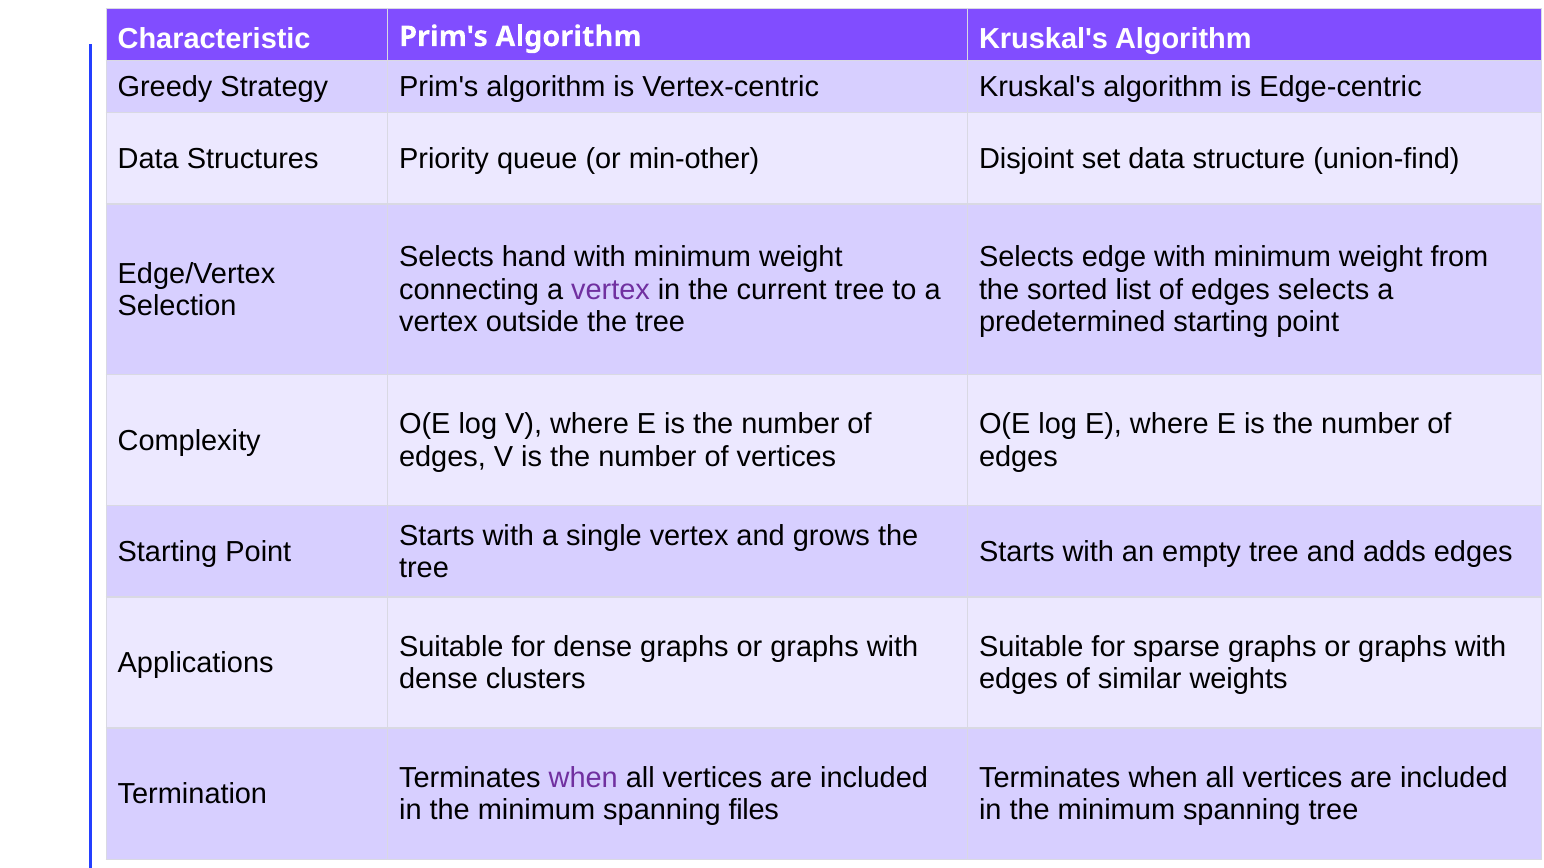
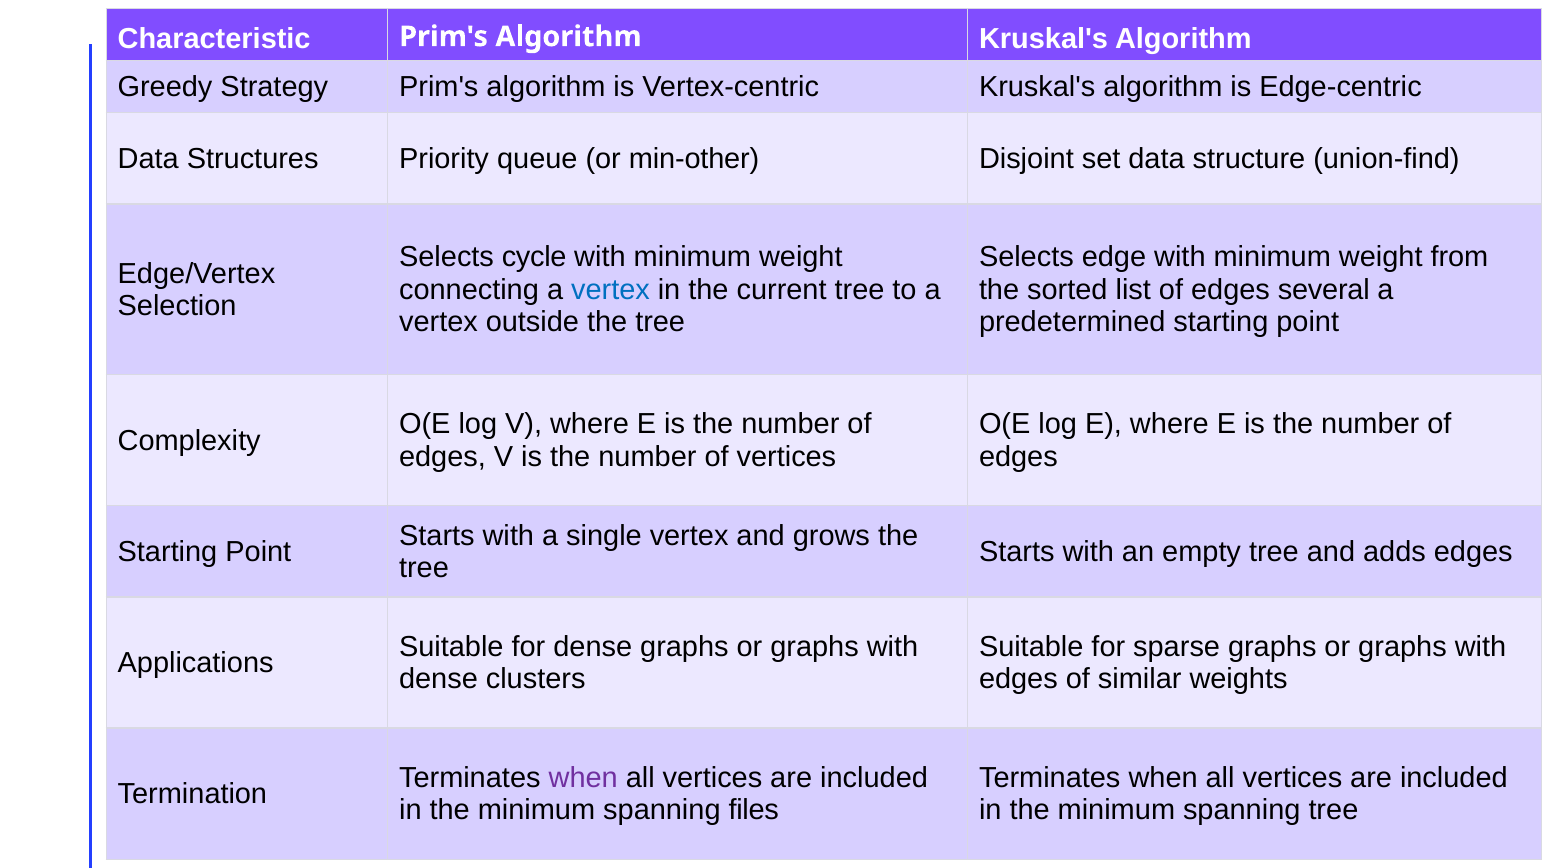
hand: hand -> cycle
vertex at (610, 290) colour: purple -> blue
edges selects: selects -> several
